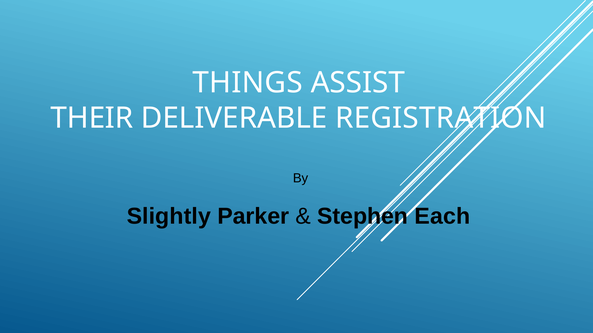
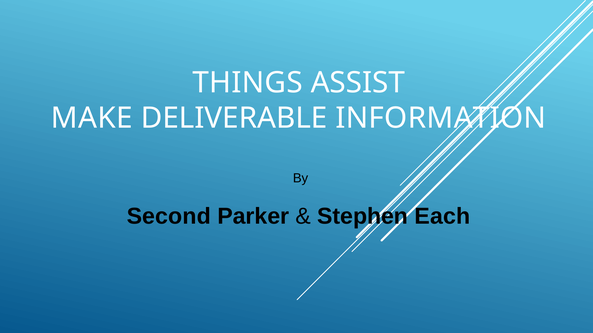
THEIR: THEIR -> MAKE
REGISTRATION: REGISTRATION -> INFORMATION
Slightly: Slightly -> Second
